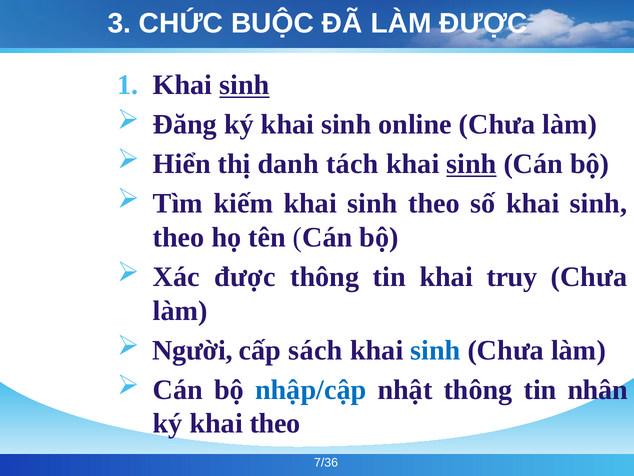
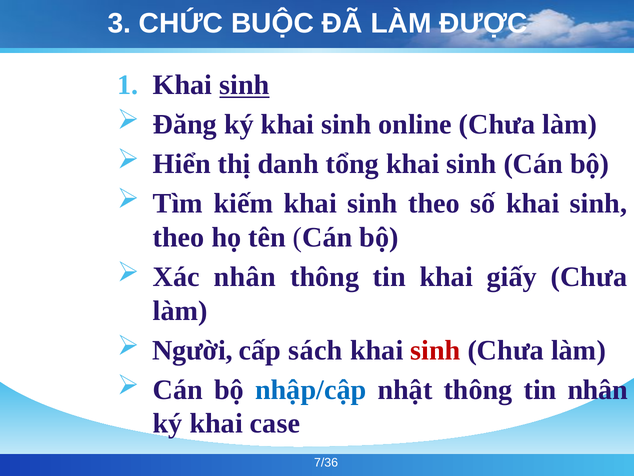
tách: tách -> tổng
sinh at (471, 164) underline: present -> none
Xác được: được -> nhân
truy: truy -> giấy
sinh at (435, 350) colour: blue -> red
khai theo: theo -> case
